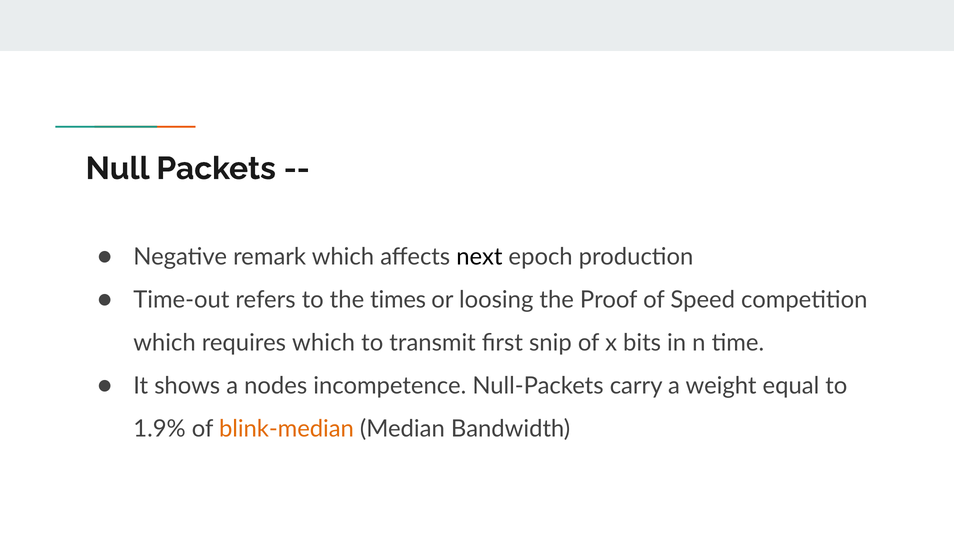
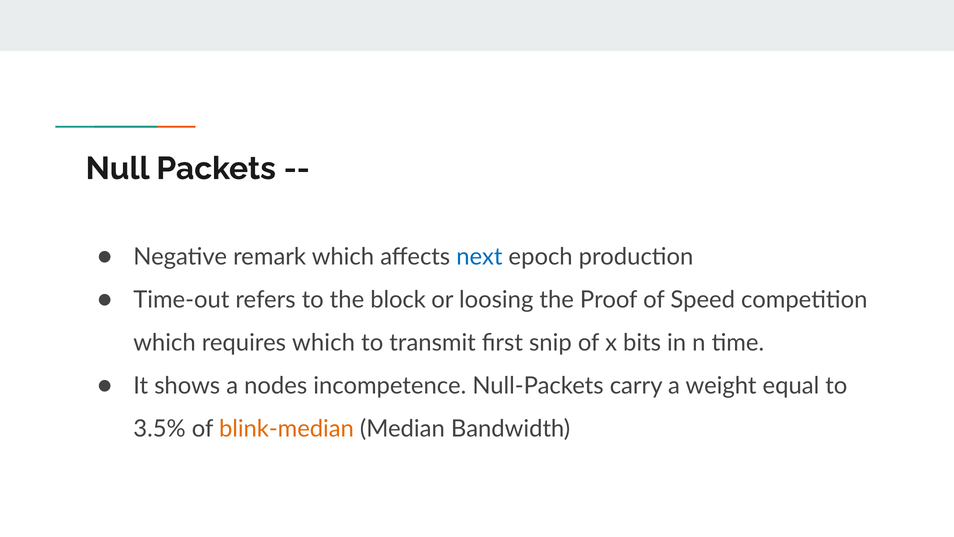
next colour: black -> blue
times: times -> block
1.9%: 1.9% -> 3.5%
